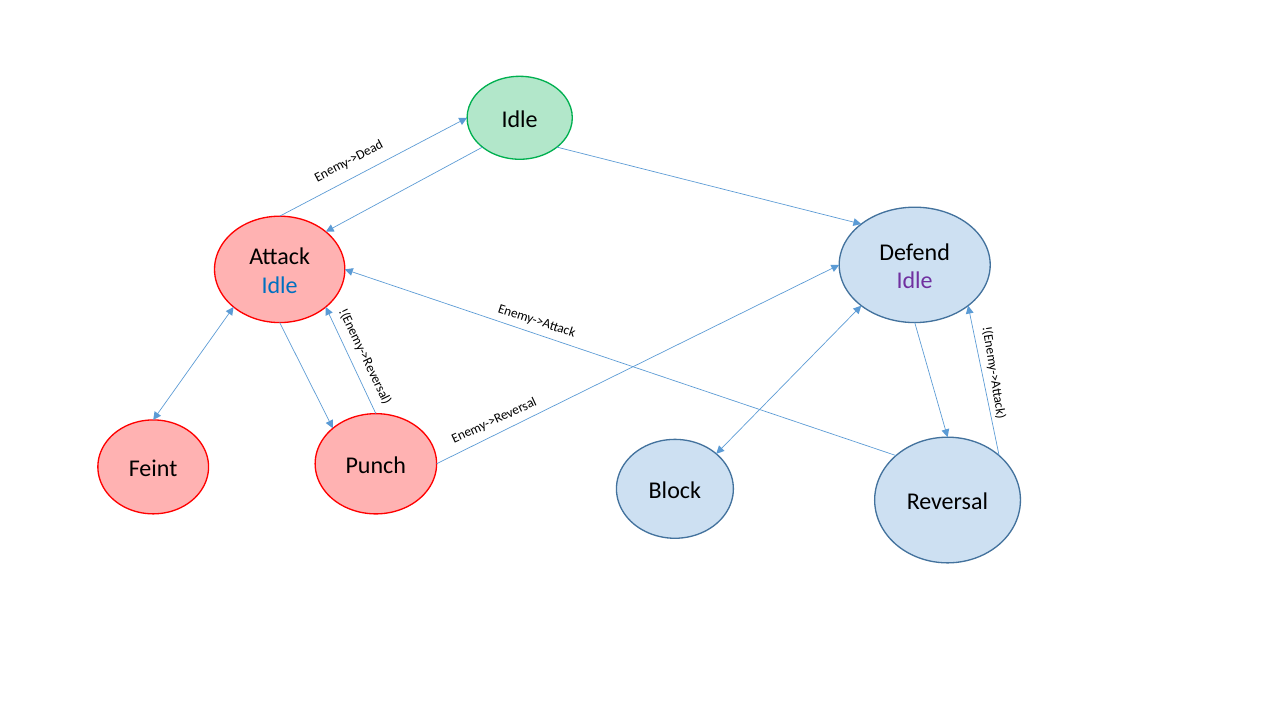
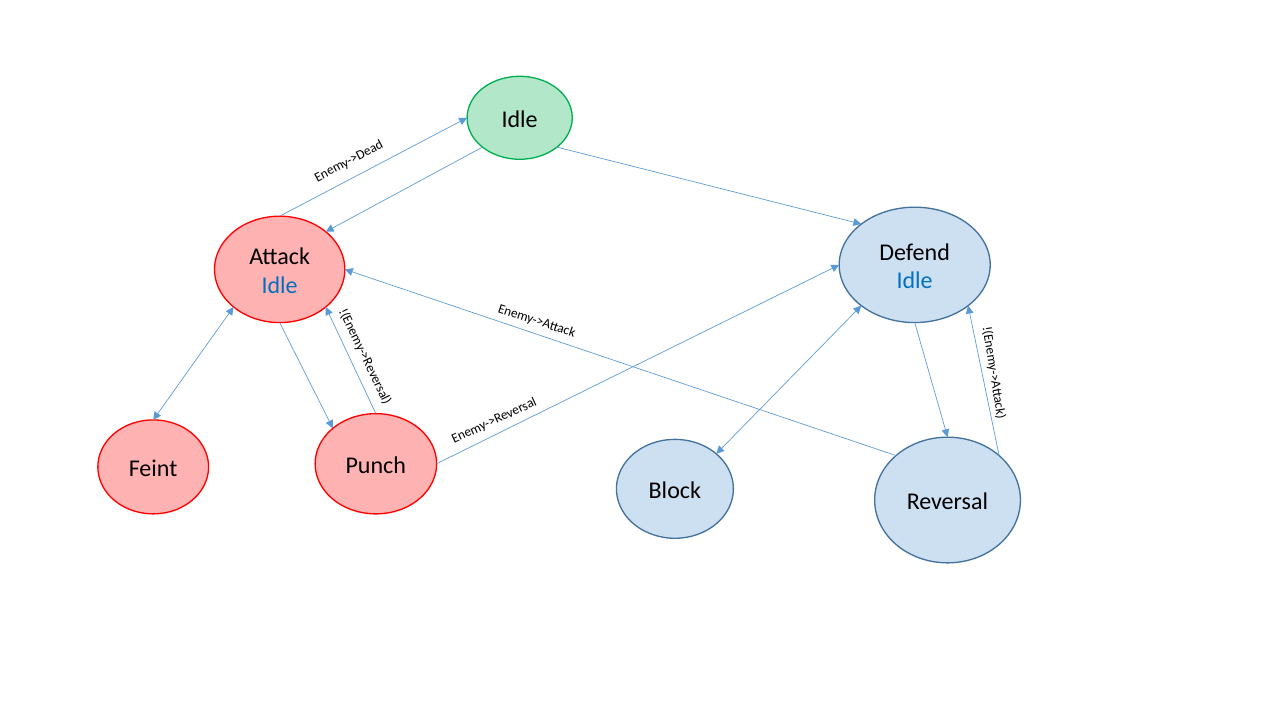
Idle at (915, 281) colour: purple -> blue
